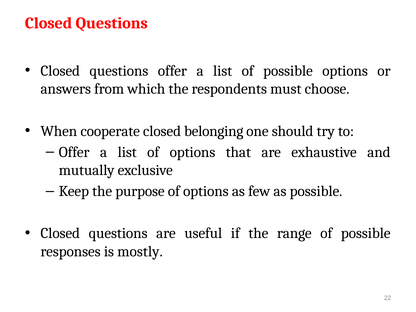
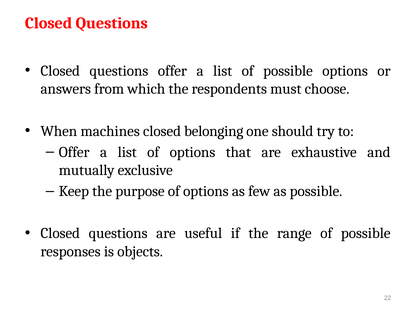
cooperate: cooperate -> machines
mostly: mostly -> objects
